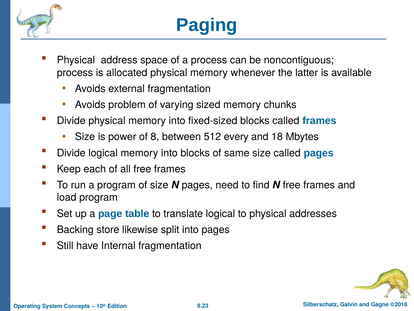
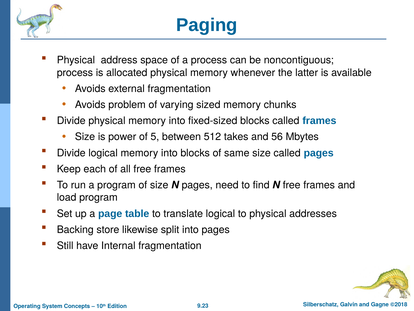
8: 8 -> 5
every: every -> takes
18: 18 -> 56
